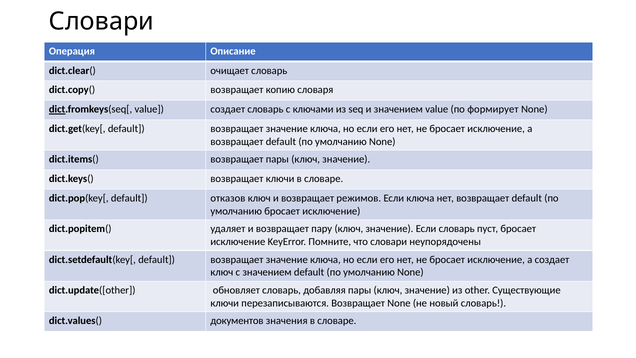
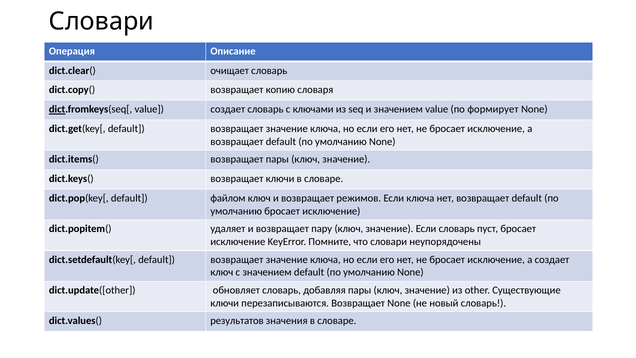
отказов: отказов -> файлом
документов: документов -> результатов
